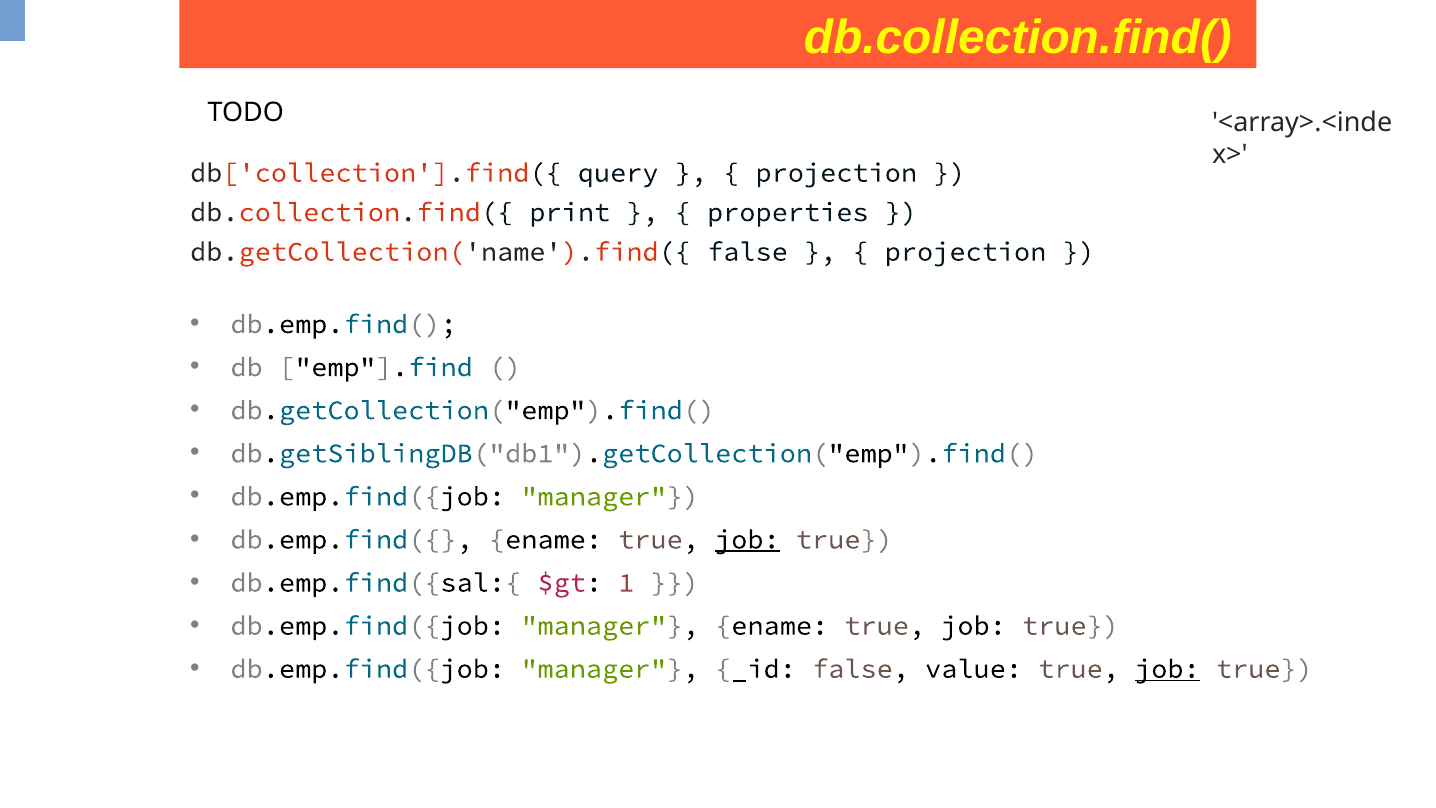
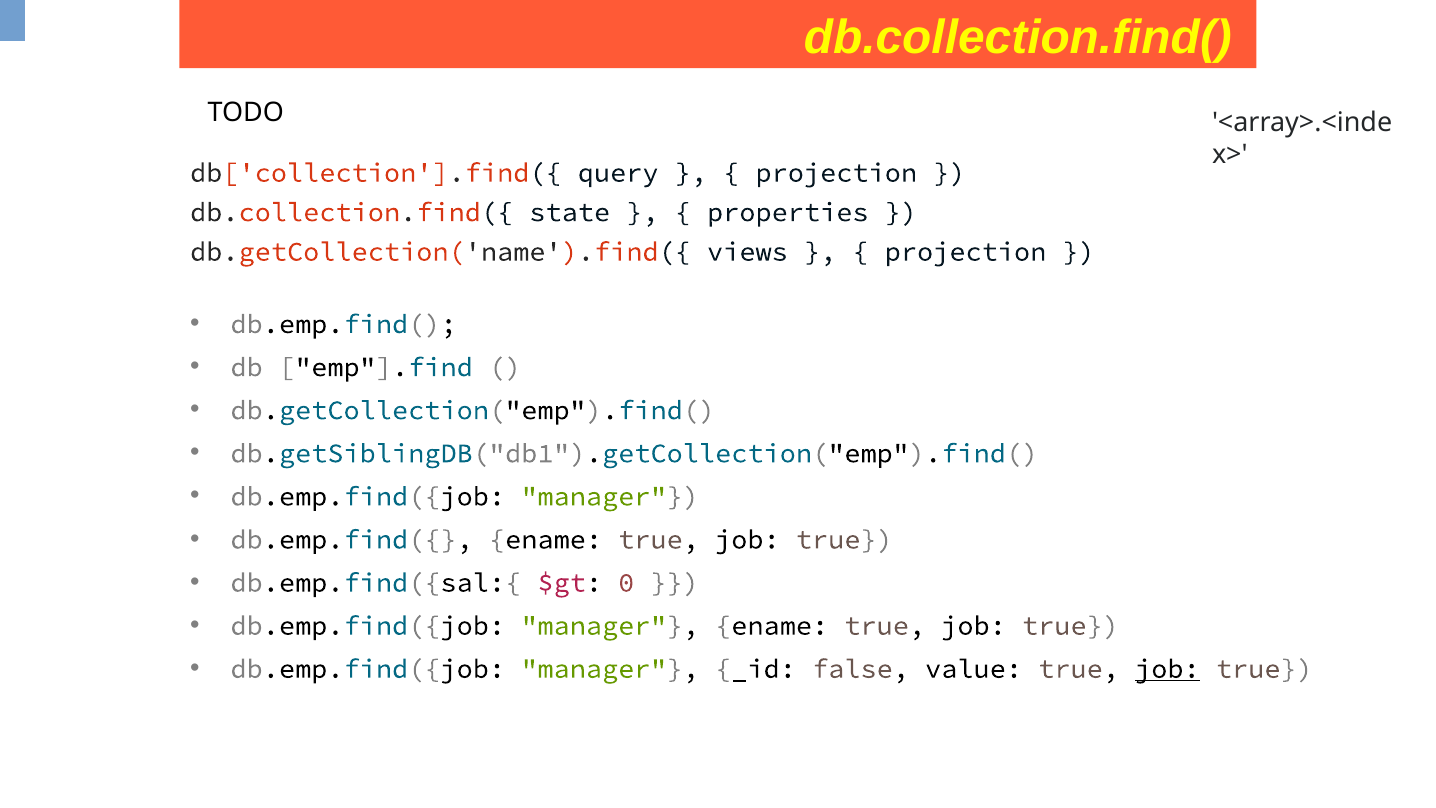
print: print -> state
db.getCollection('name').find({ false: false -> views
job at (747, 539) underline: present -> none
1: 1 -> 0
